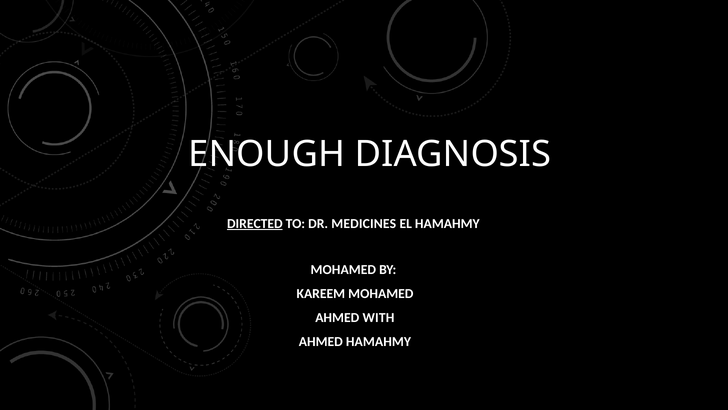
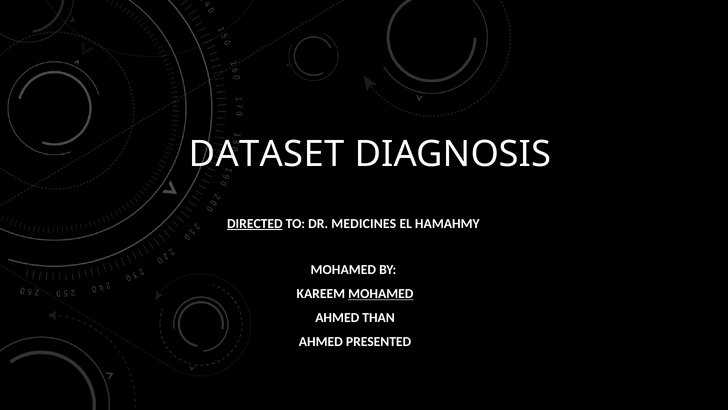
ENOUGH: ENOUGH -> DATASET
MOHAMED at (381, 294) underline: none -> present
WITH: WITH -> THAN
AHMED HAMAHMY: HAMAHMY -> PRESENTED
